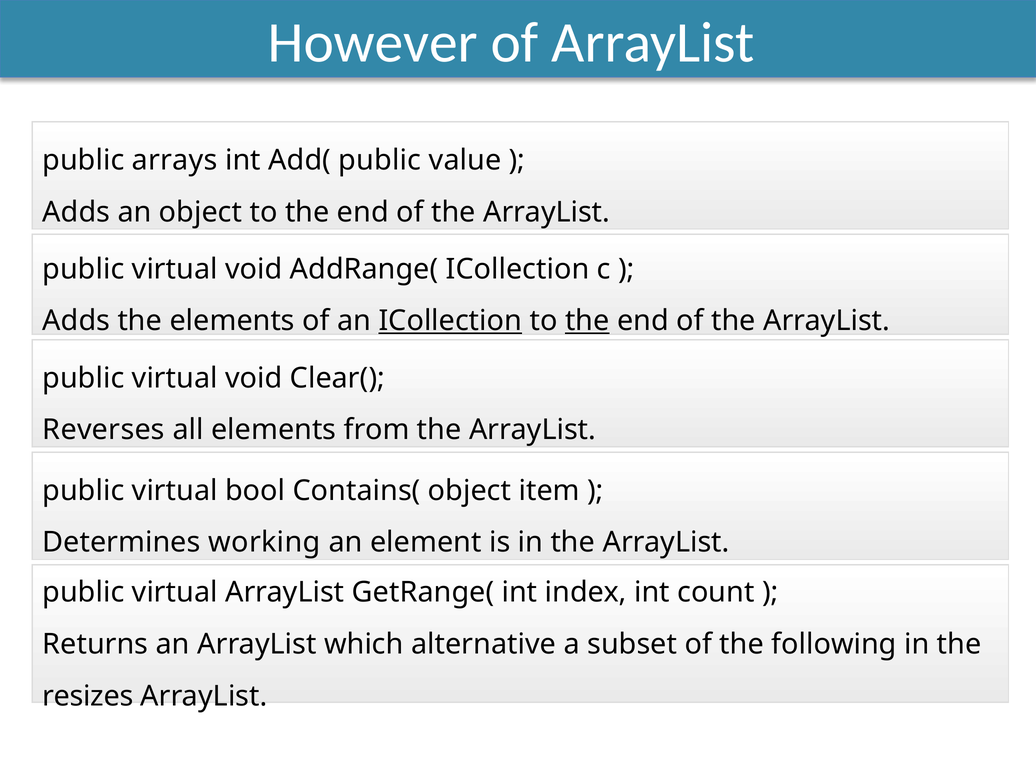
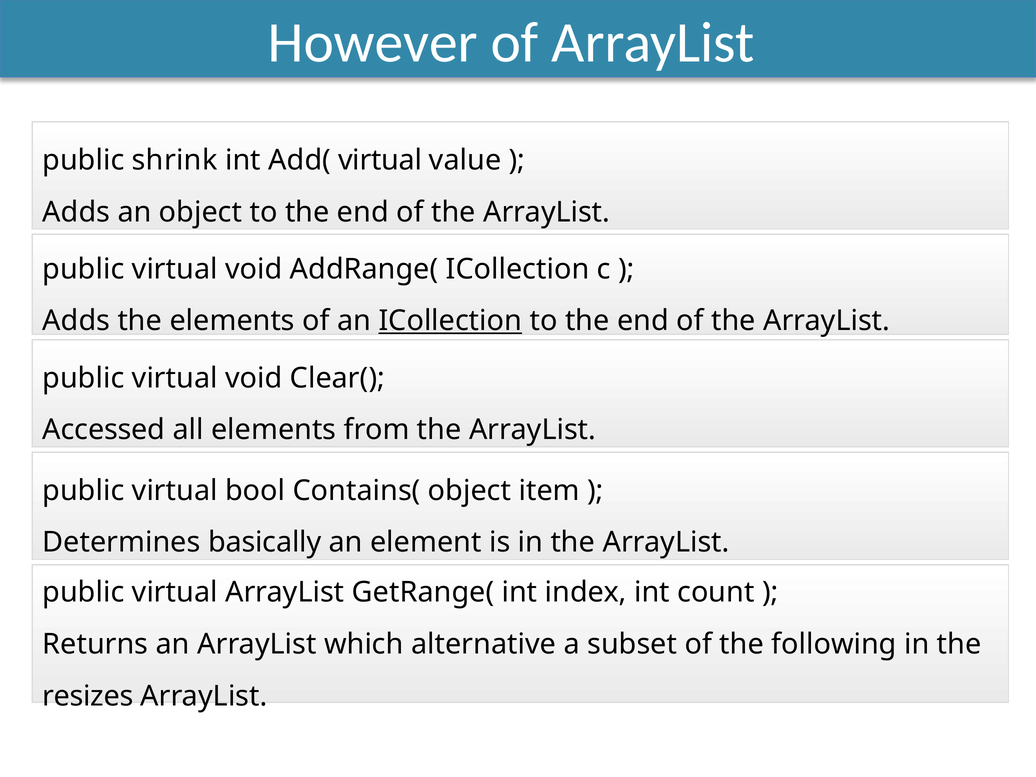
arrays: arrays -> shrink
Add( public: public -> virtual
the at (587, 321) underline: present -> none
Reverses: Reverses -> Accessed
working: working -> basically
